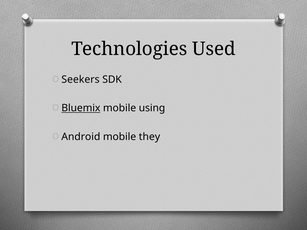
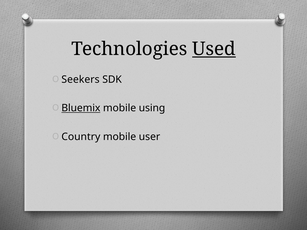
Used underline: none -> present
Android: Android -> Country
they: they -> user
